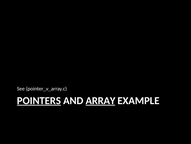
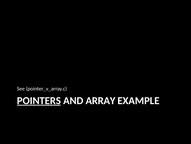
ARRAY underline: present -> none
